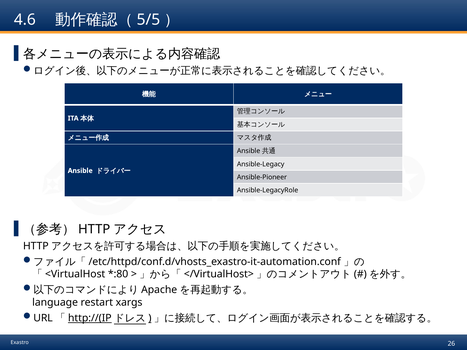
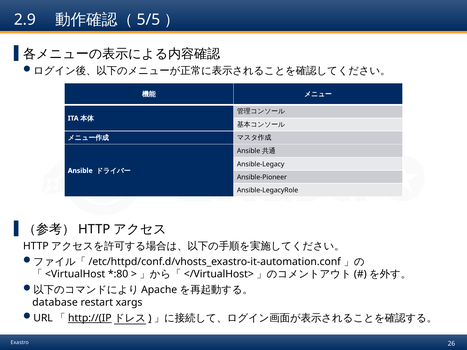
4.6: 4.6 -> 2.9
language: language -> database
